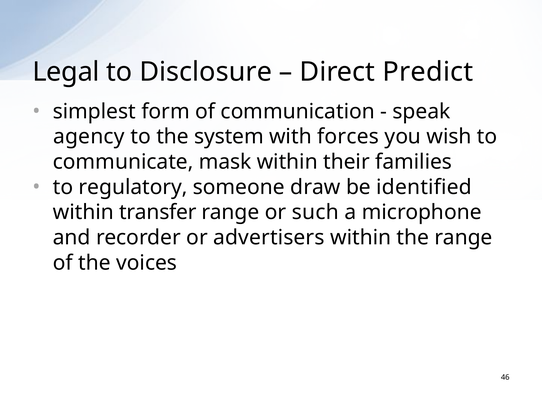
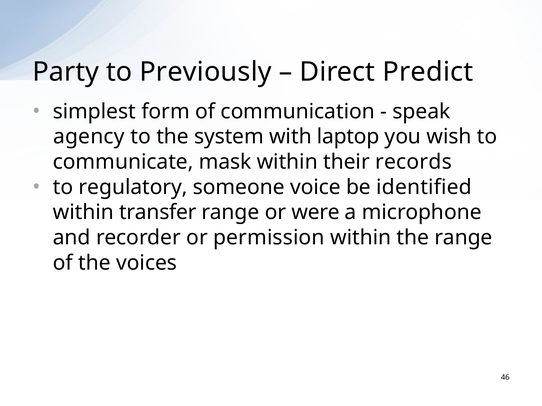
Legal: Legal -> Party
Disclosure: Disclosure -> Previously
forces: forces -> laptop
families: families -> records
draw: draw -> voice
such: such -> were
advertisers: advertisers -> permission
